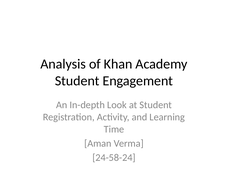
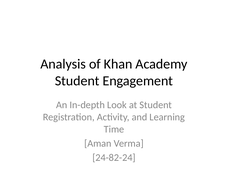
24-58-24: 24-58-24 -> 24-82-24
